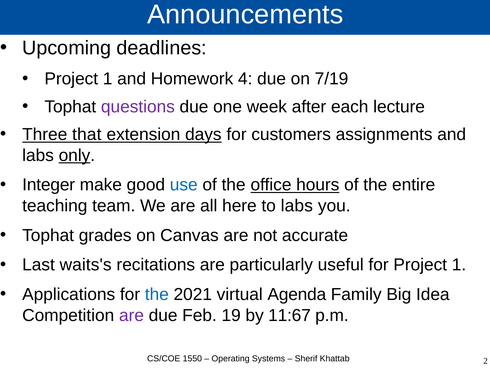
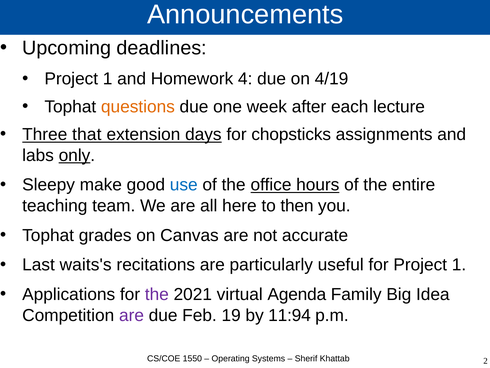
7/19: 7/19 -> 4/19
questions colour: purple -> orange
customers: customers -> chopsticks
Integer: Integer -> Sleepy
to labs: labs -> then
the at (157, 294) colour: blue -> purple
11:67: 11:67 -> 11:94
